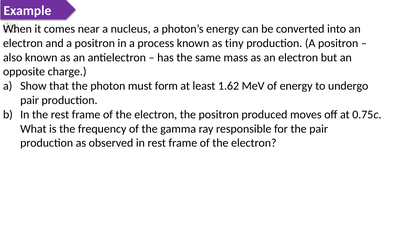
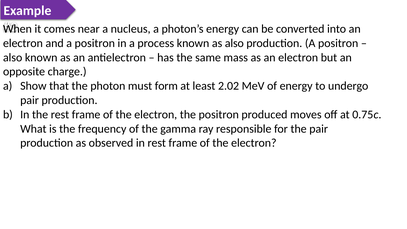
as tiny: tiny -> also
1.62: 1.62 -> 2.02
